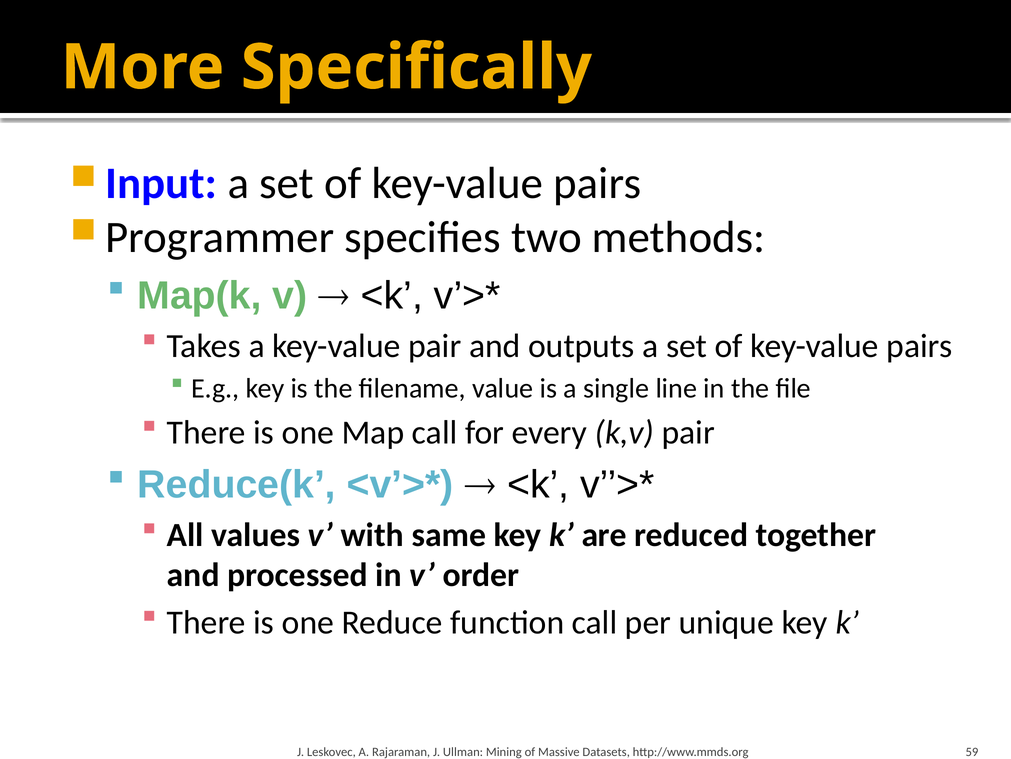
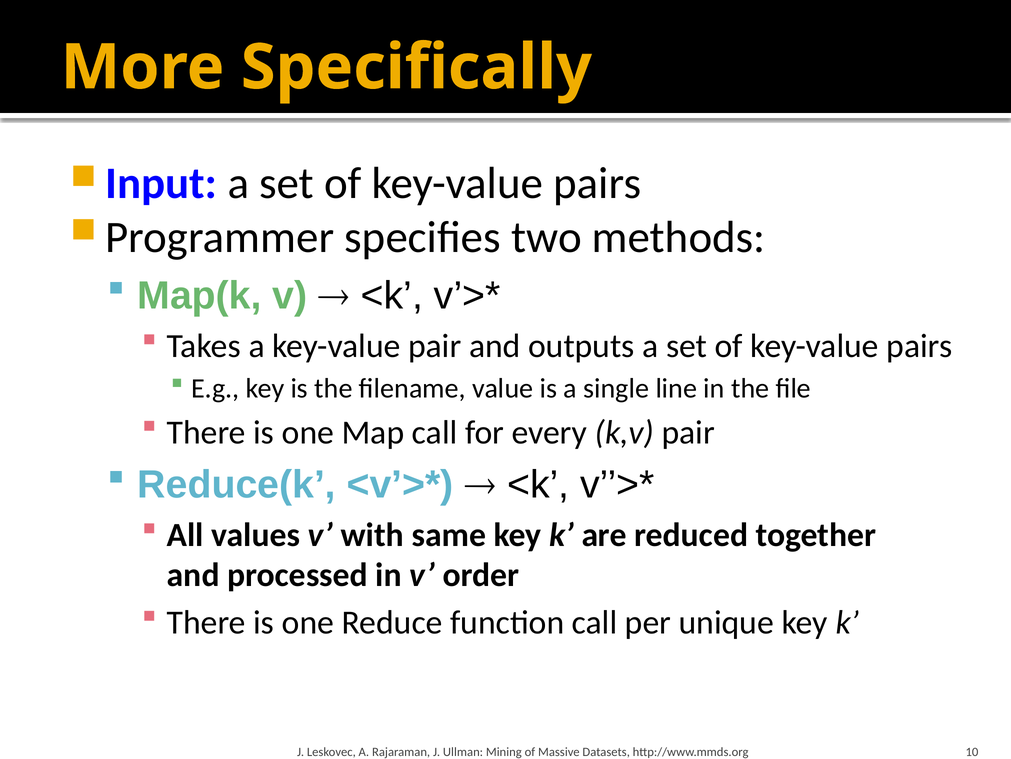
59: 59 -> 10
